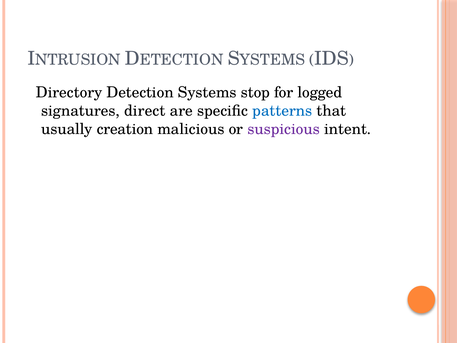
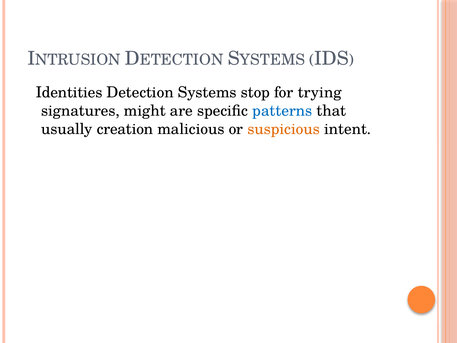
Directory: Directory -> Identities
logged: logged -> trying
direct: direct -> might
suspicious colour: purple -> orange
